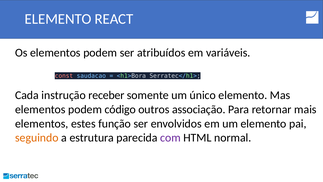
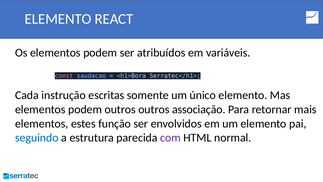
receber: receber -> escritas
podem código: código -> outros
seguindo colour: orange -> blue
